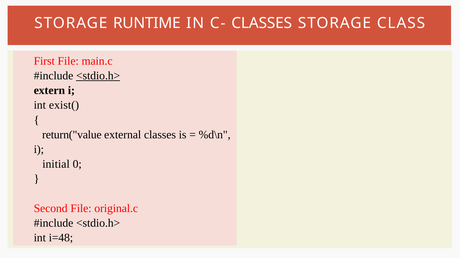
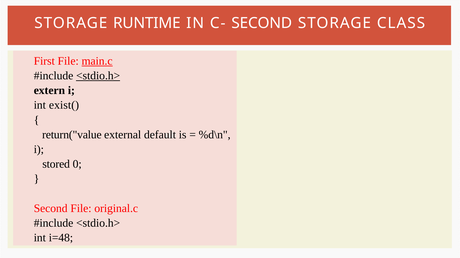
C- CLASSES: CLASSES -> SECOND
main.c underline: none -> present
external classes: classes -> default
initial: initial -> stored
